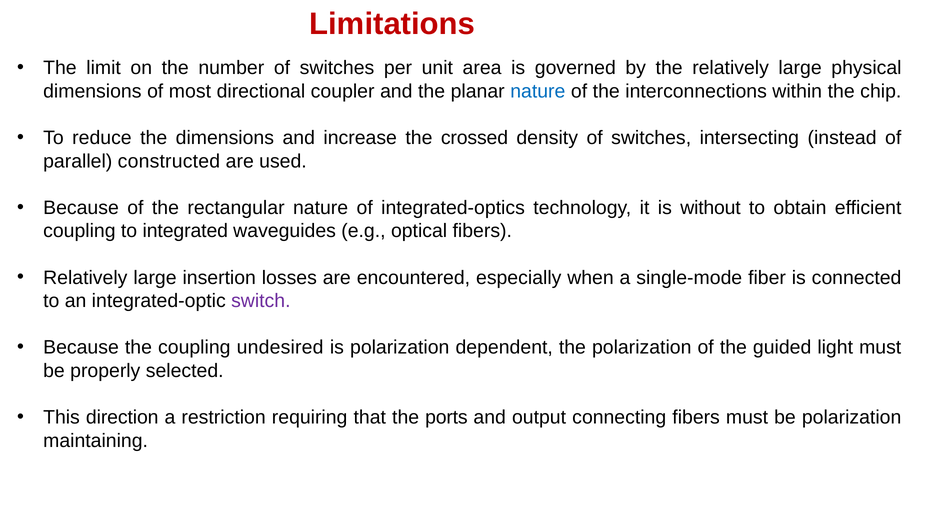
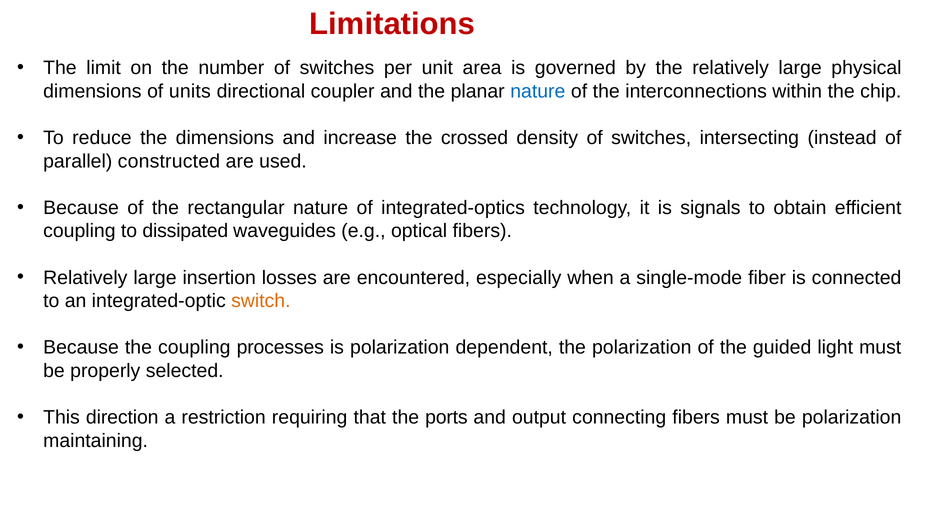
most: most -> units
without: without -> signals
integrated: integrated -> dissipated
switch colour: purple -> orange
undesired: undesired -> processes
